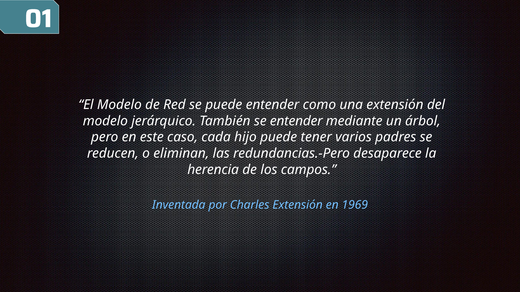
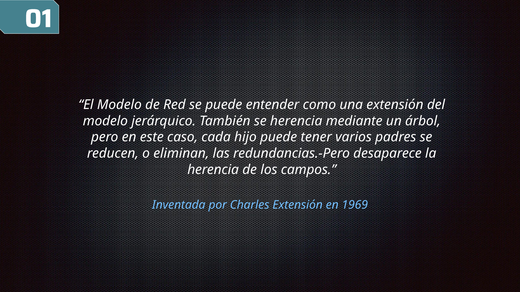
se entender: entender -> herencia
